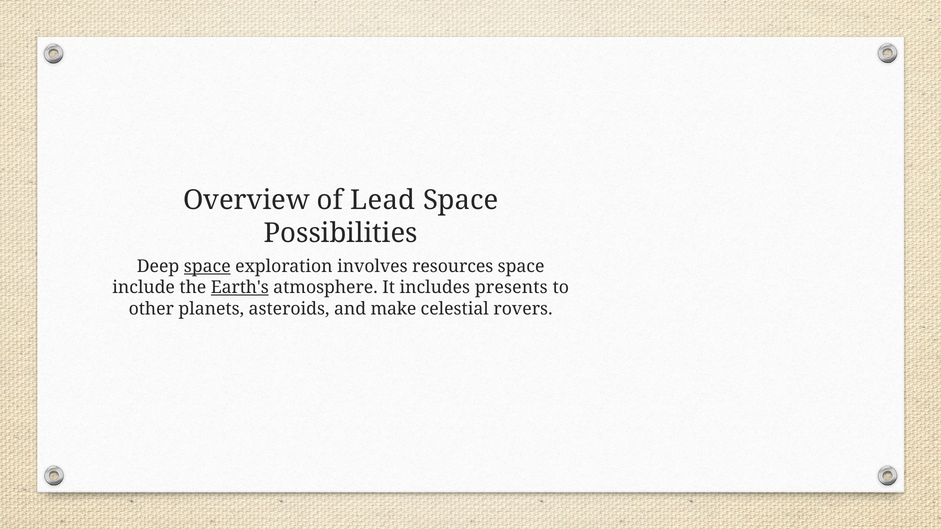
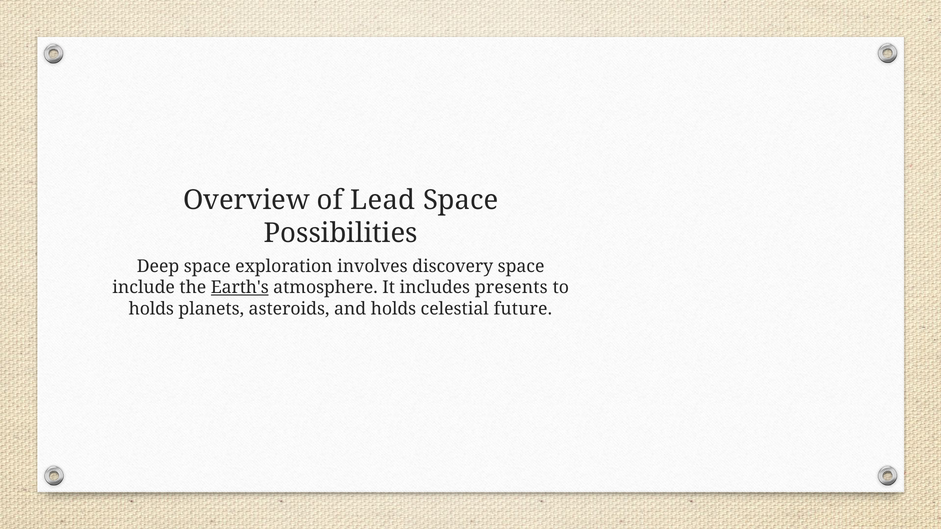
space at (207, 267) underline: present -> none
resources: resources -> discovery
other at (151, 309): other -> holds
and make: make -> holds
rovers: rovers -> future
